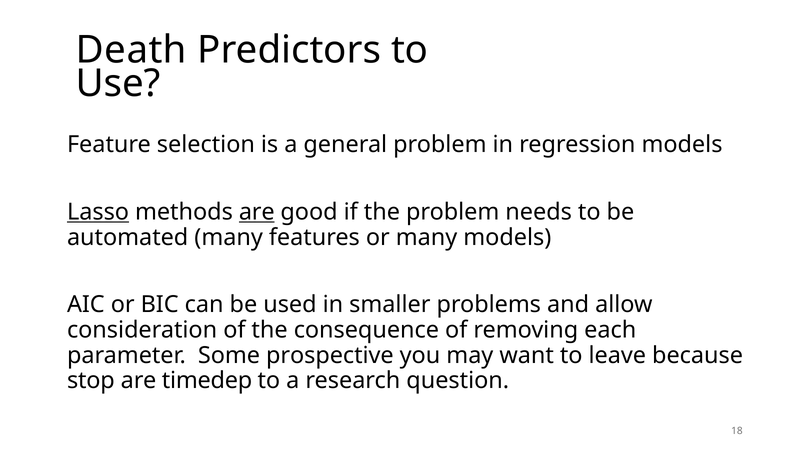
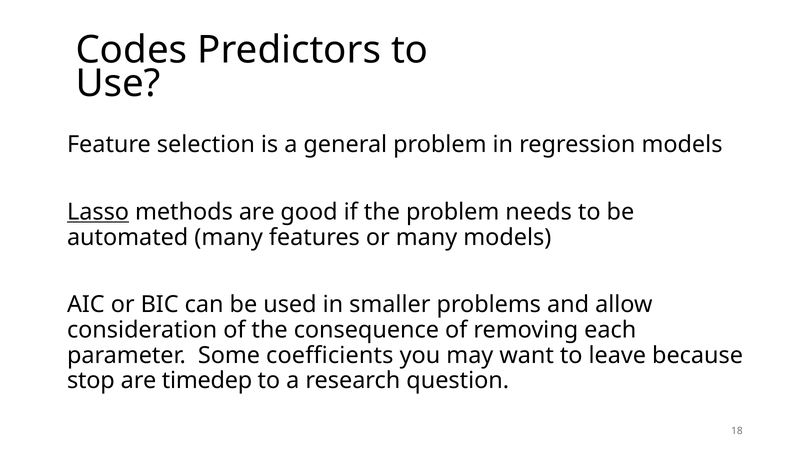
Death: Death -> Codes
are at (257, 212) underline: present -> none
prospective: prospective -> coefficients
